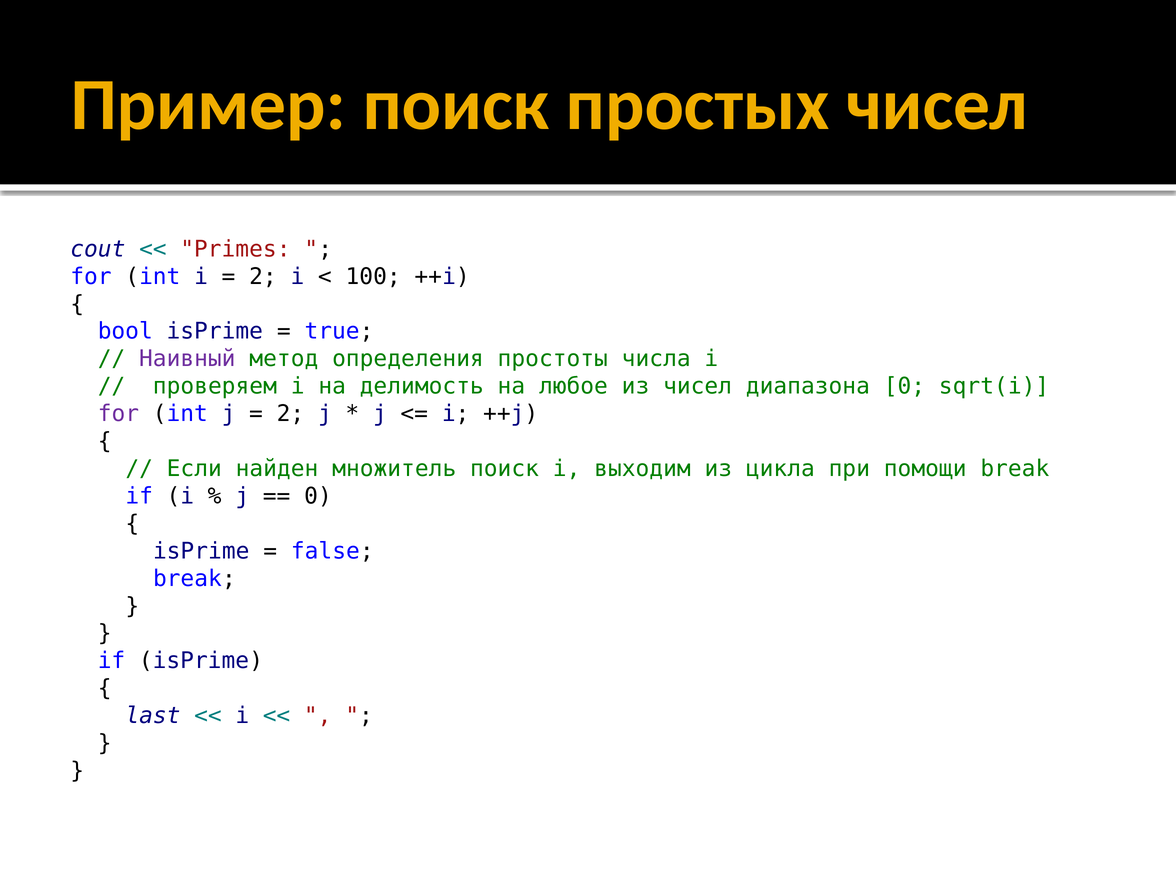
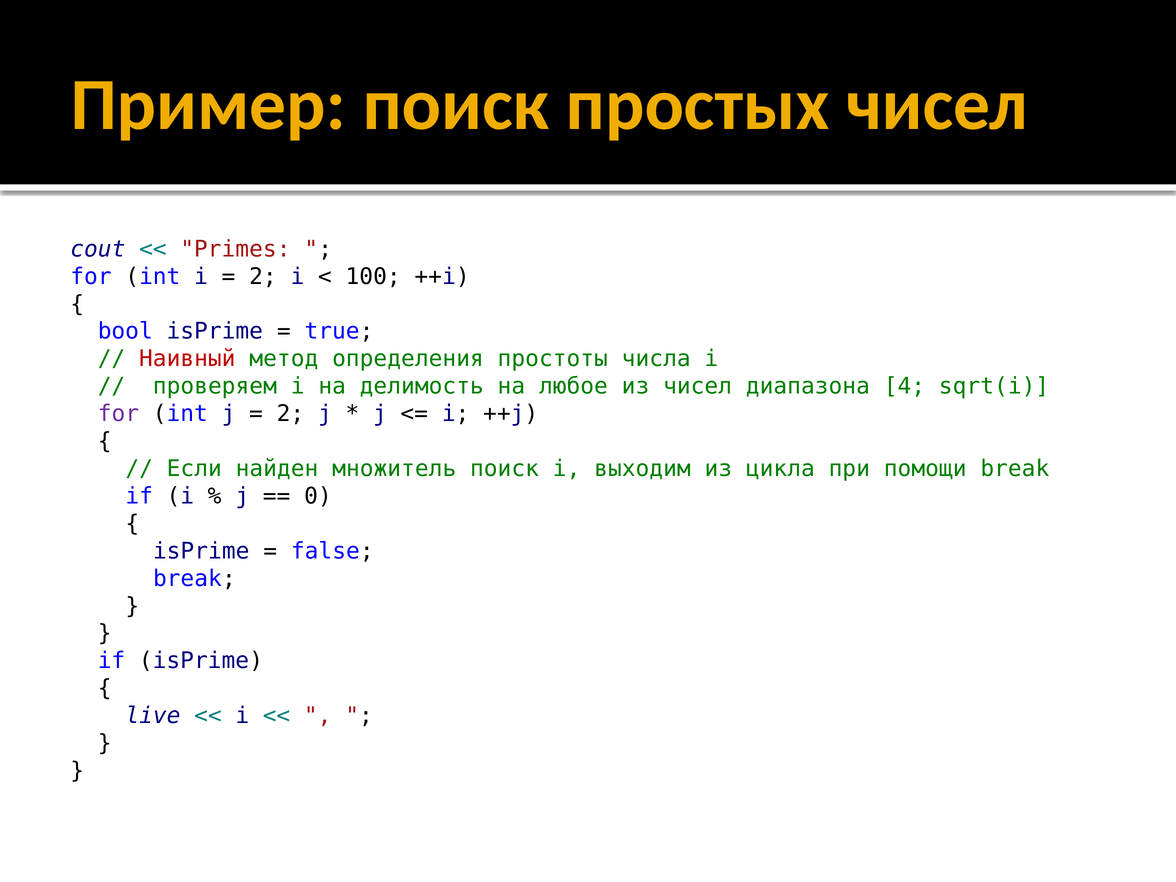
Наивный colour: purple -> red
диапазона 0: 0 -> 4
last: last -> live
